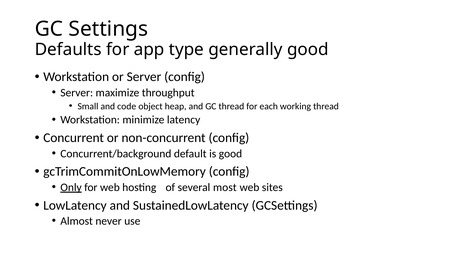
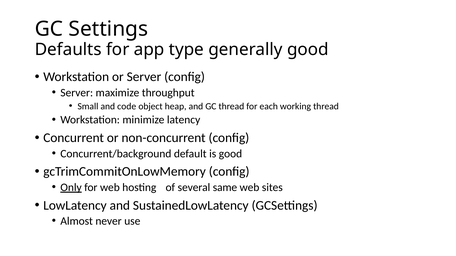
most: most -> same
